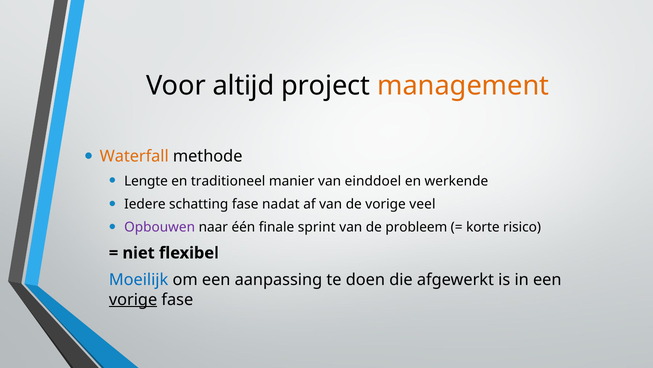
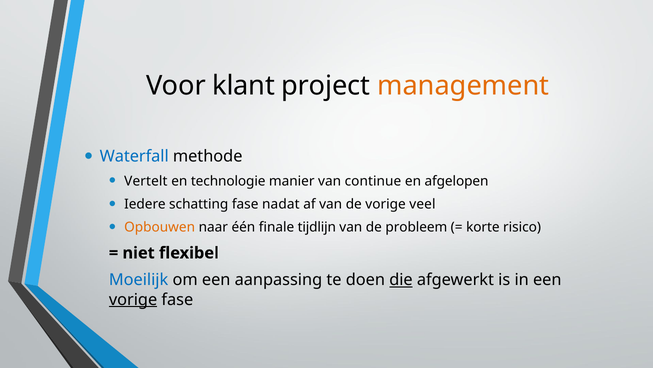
altijd: altijd -> klant
Waterfall colour: orange -> blue
Lengte: Lengte -> Vertelt
traditioneel: traditioneel -> technologie
einddoel: einddoel -> continue
werkende: werkende -> afgelopen
Opbouwen colour: purple -> orange
sprint: sprint -> tijdlijn
die underline: none -> present
